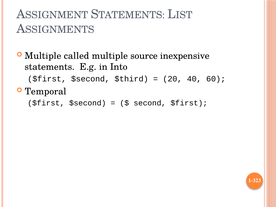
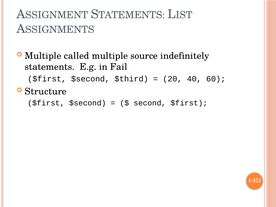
inexpensive: inexpensive -> indefinitely
Into: Into -> Fail
Temporal: Temporal -> Structure
